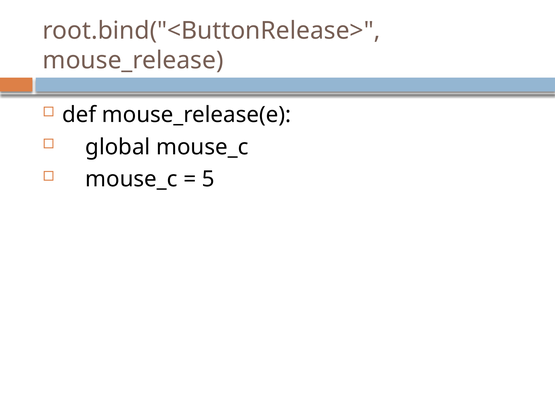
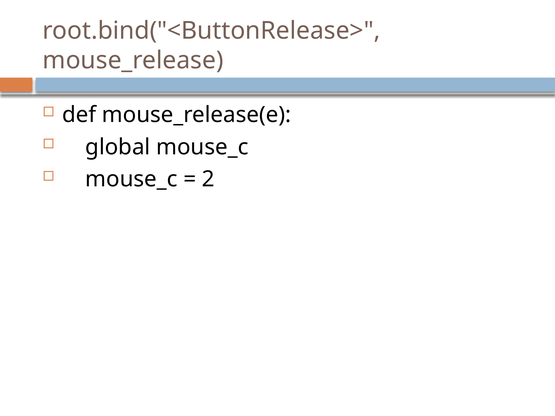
5: 5 -> 2
